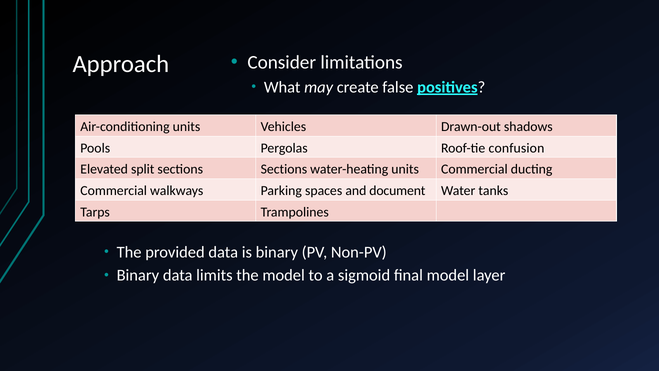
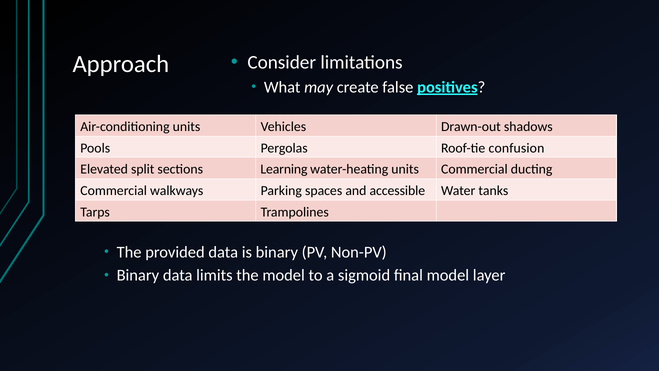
sections Sections: Sections -> Learning
document: document -> accessible
